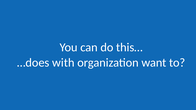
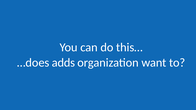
with: with -> adds
